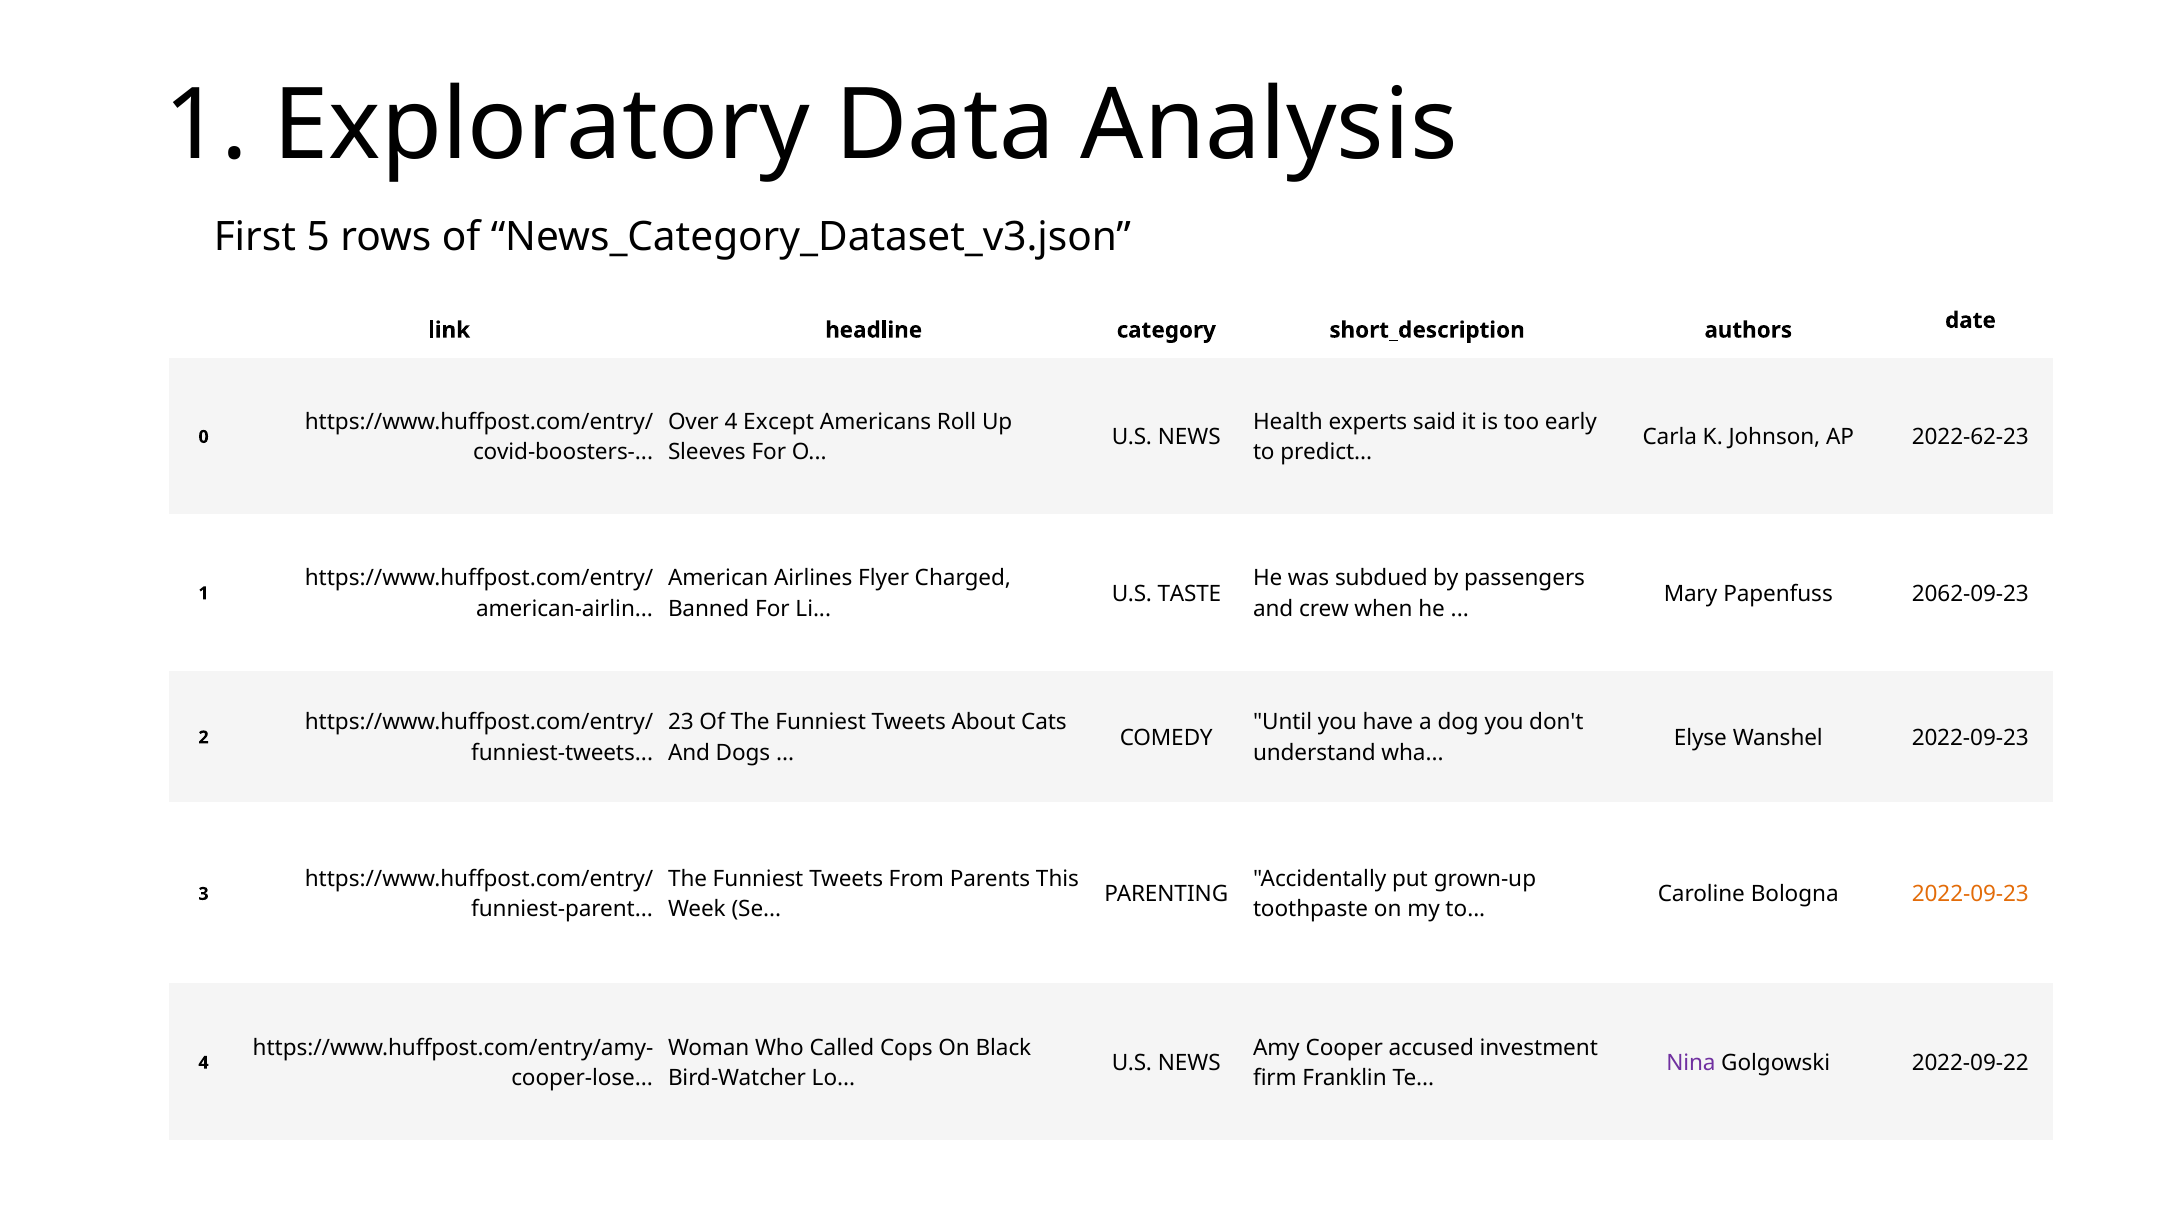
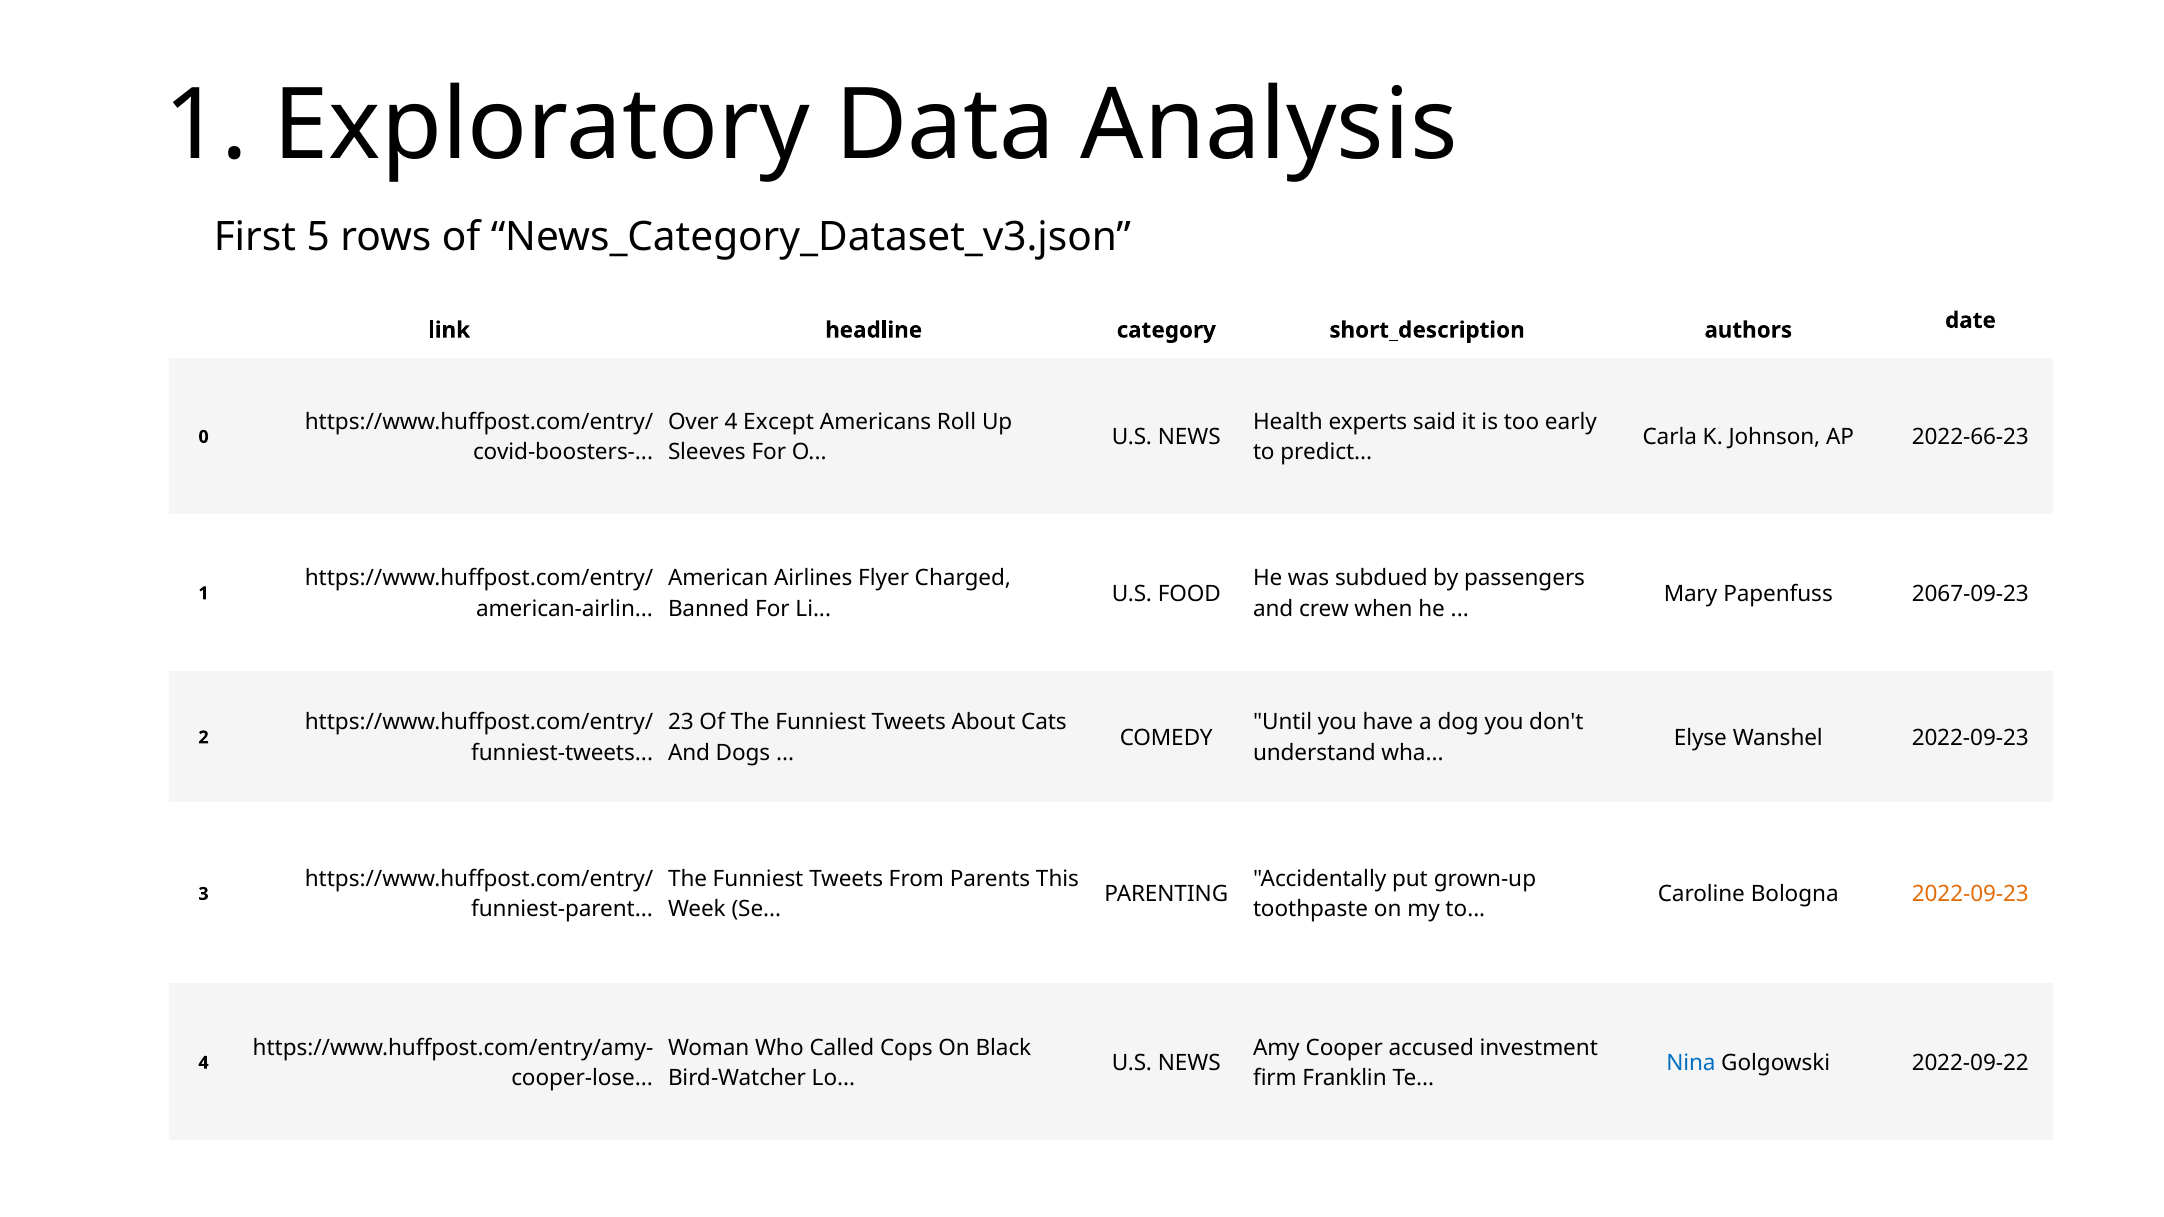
2022-62-23: 2022-62-23 -> 2022-66-23
TASTE: TASTE -> FOOD
2062-09-23: 2062-09-23 -> 2067-09-23
Nina colour: purple -> blue
